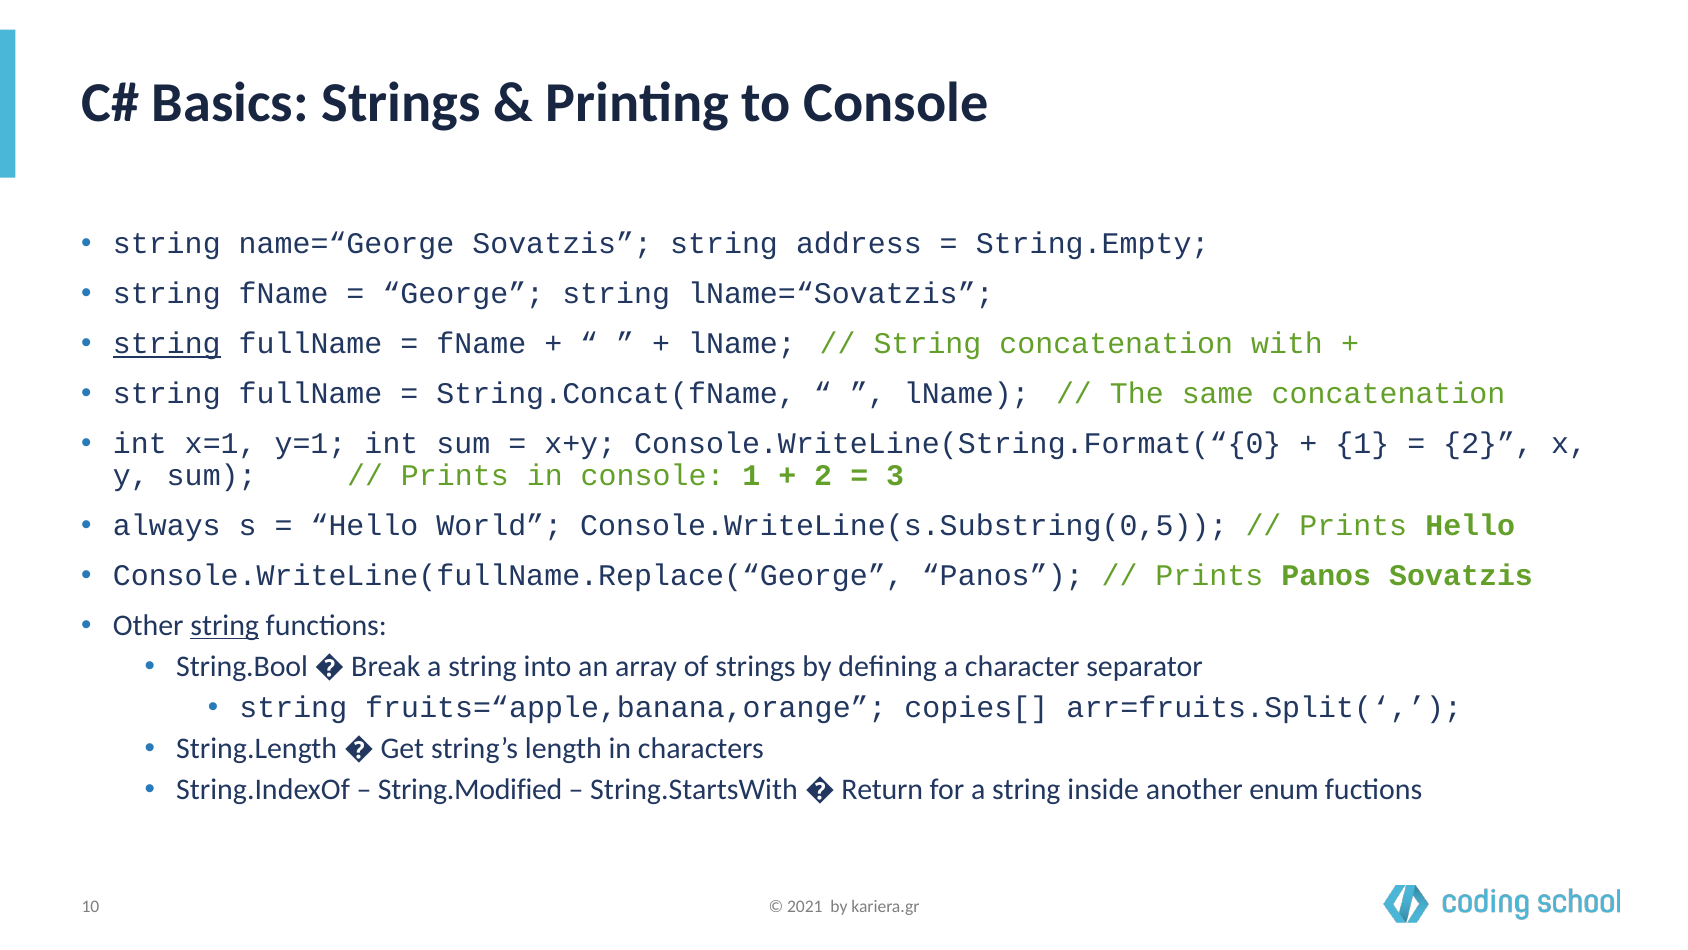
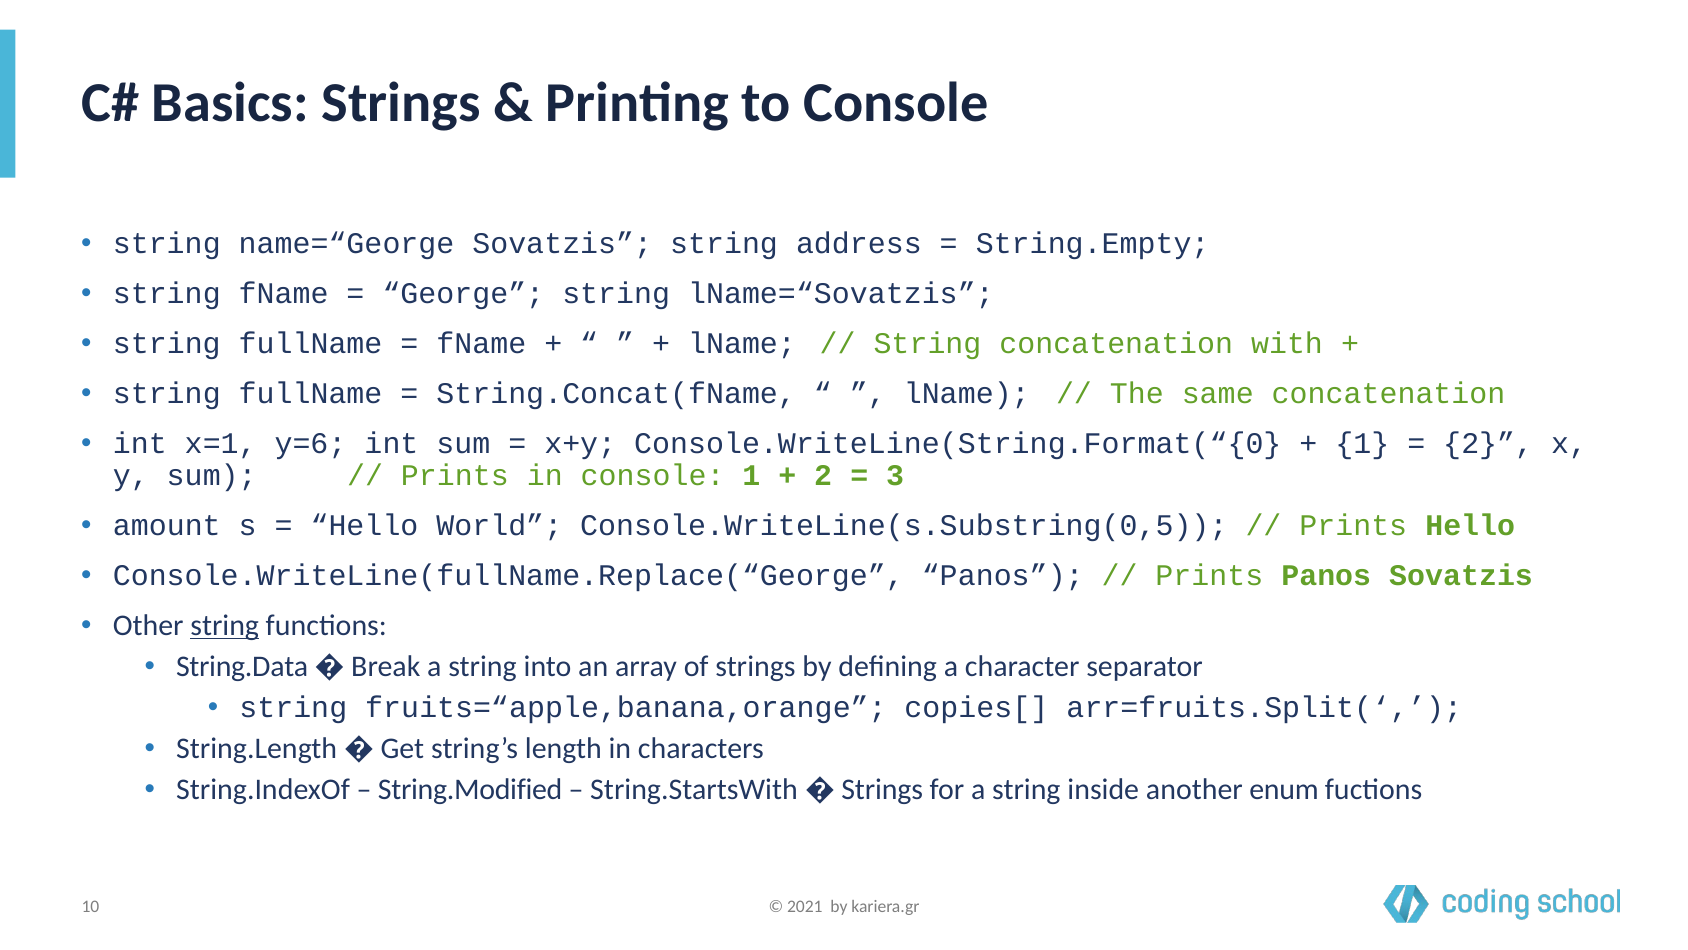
string at (167, 344) underline: present -> none
y=1: y=1 -> y=6
always: always -> amount
String.Bool: String.Bool -> String.Data
String.StartsWith Return: Return -> Strings
